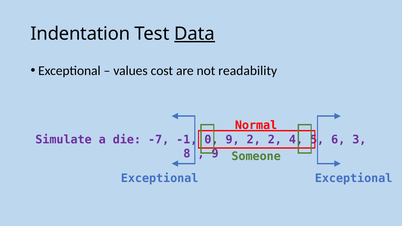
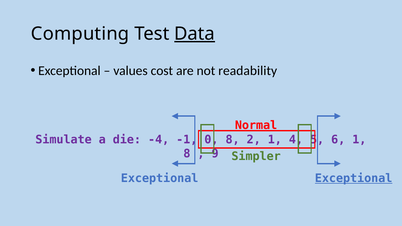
Indentation: Indentation -> Computing
-7: -7 -> -4
0 9: 9 -> 8
2 2: 2 -> 1
6 3: 3 -> 1
Someone: Someone -> Simpler
Exceptional at (354, 178) underline: none -> present
